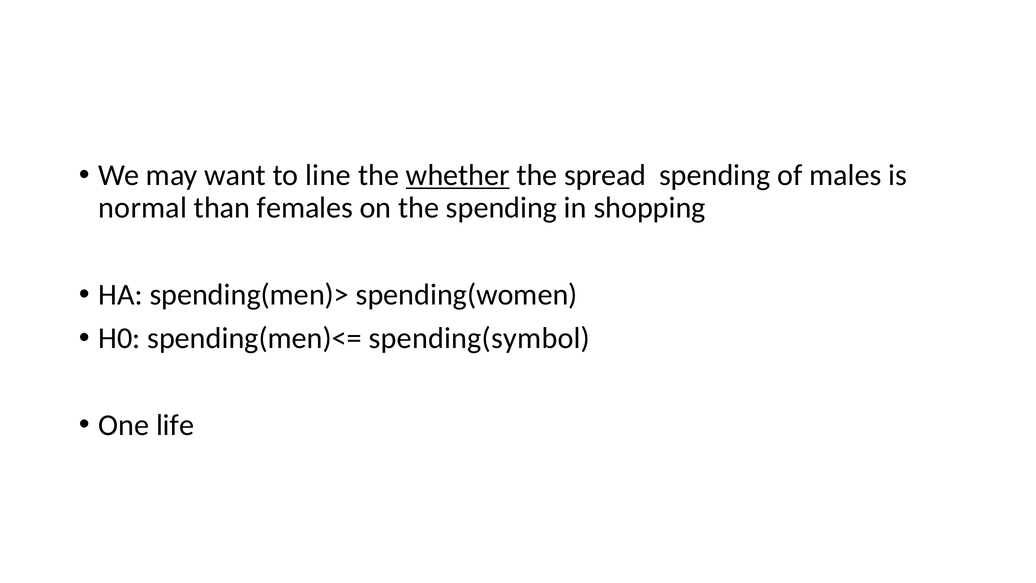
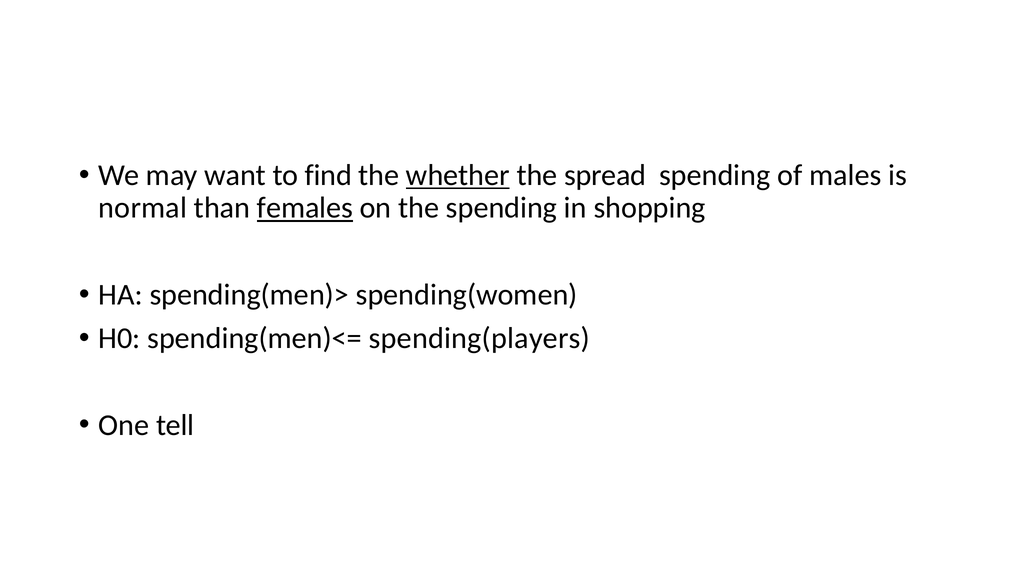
line: line -> find
females underline: none -> present
spending(symbol: spending(symbol -> spending(players
life: life -> tell
